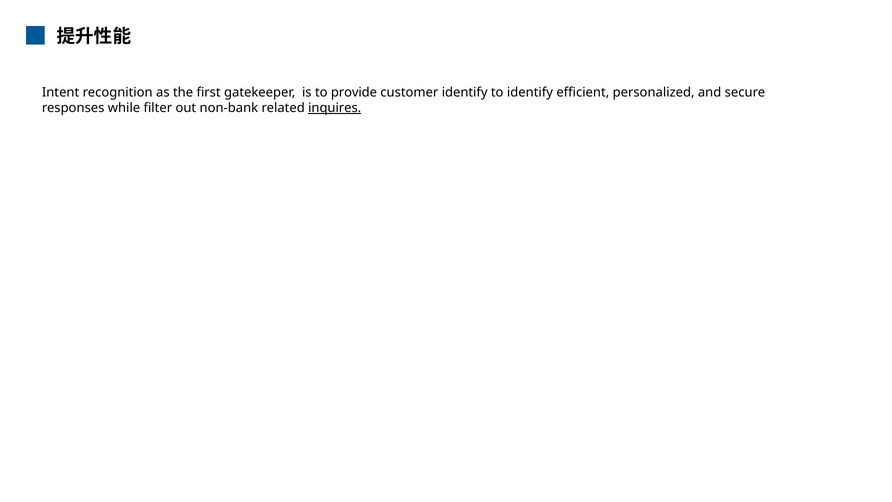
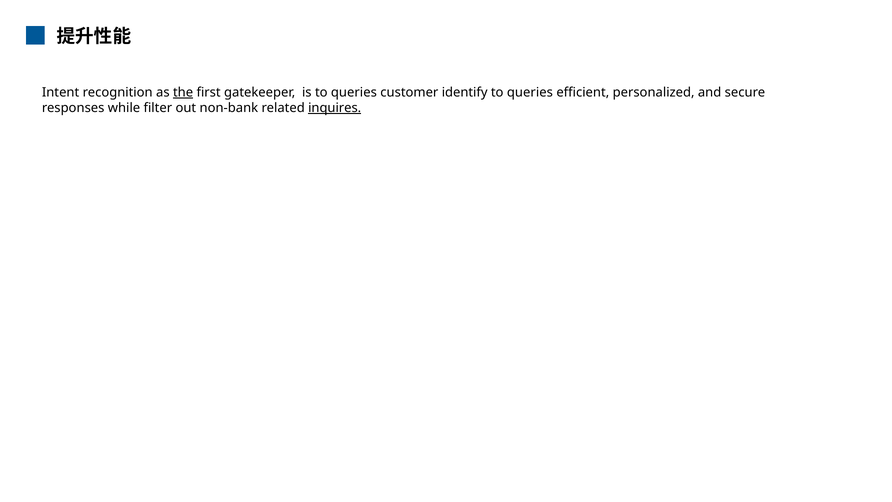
the underline: none -> present
is to provide: provide -> queries
identify at (530, 92): identify -> queries
